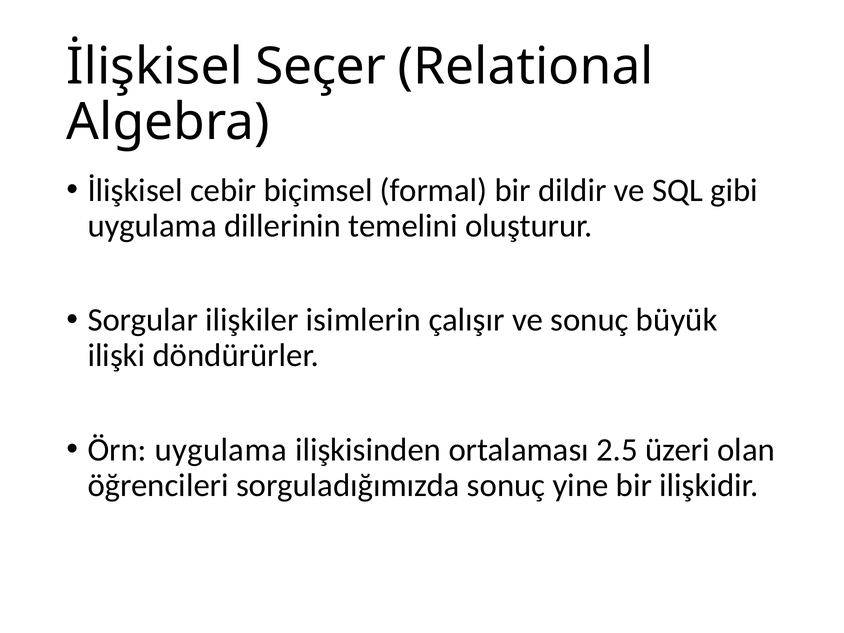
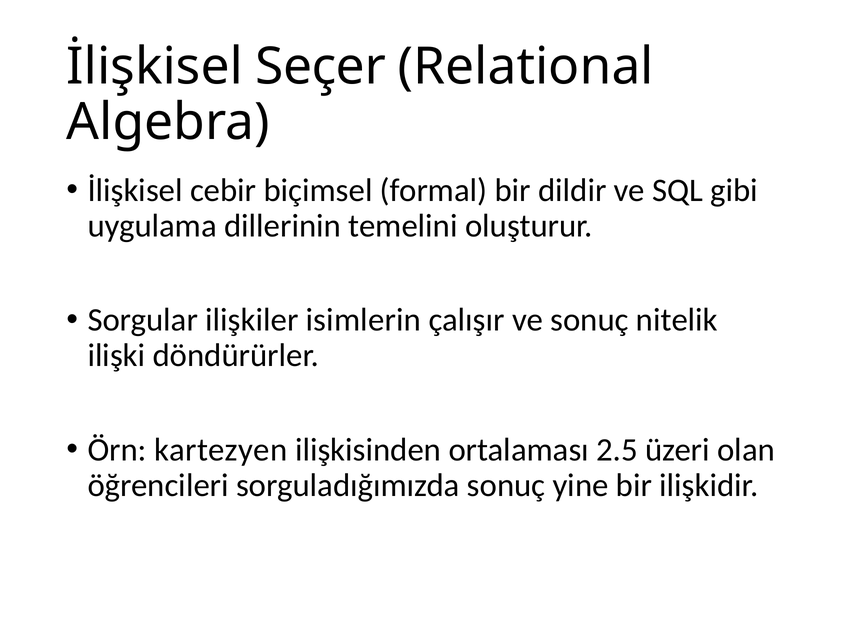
büyük: büyük -> nitelik
Örn uygulama: uygulama -> kartezyen
